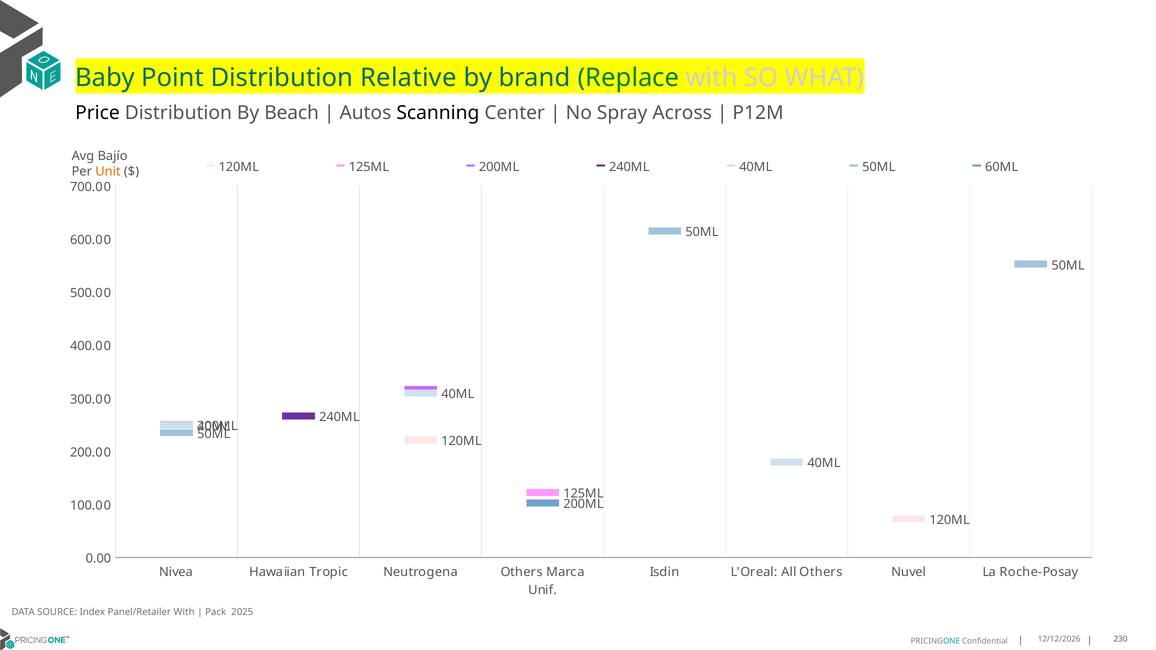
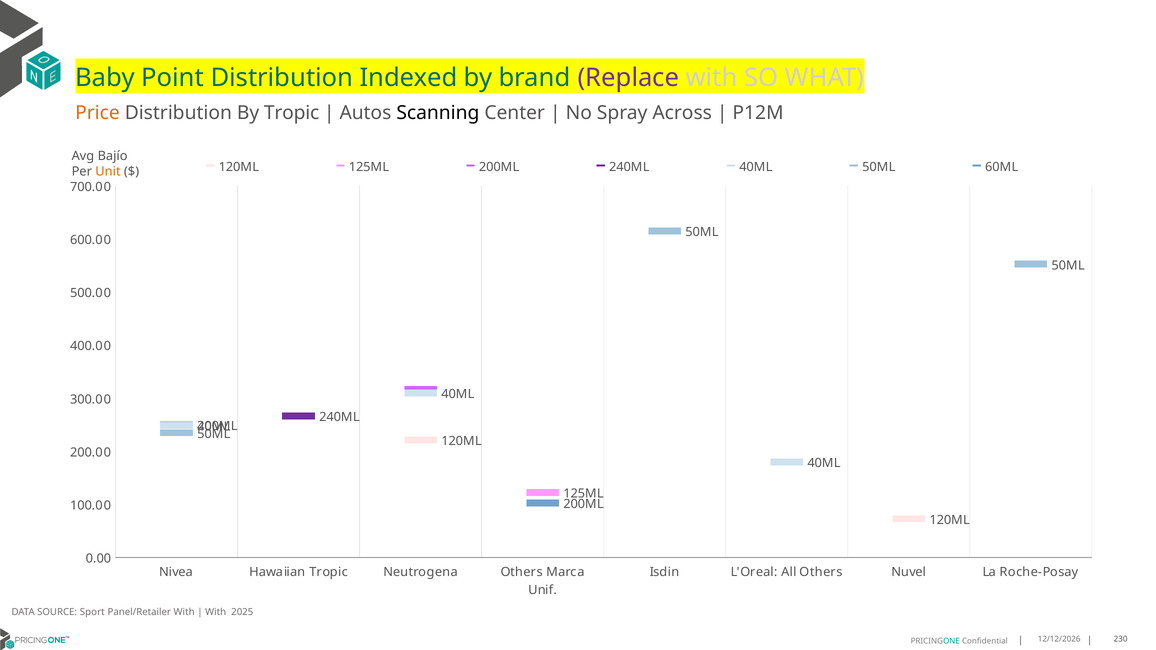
Relative: Relative -> Indexed
Replace colour: green -> purple
Price colour: black -> orange
By Beach: Beach -> Tropic
Index: Index -> Sport
Pack at (216, 612): Pack -> With
